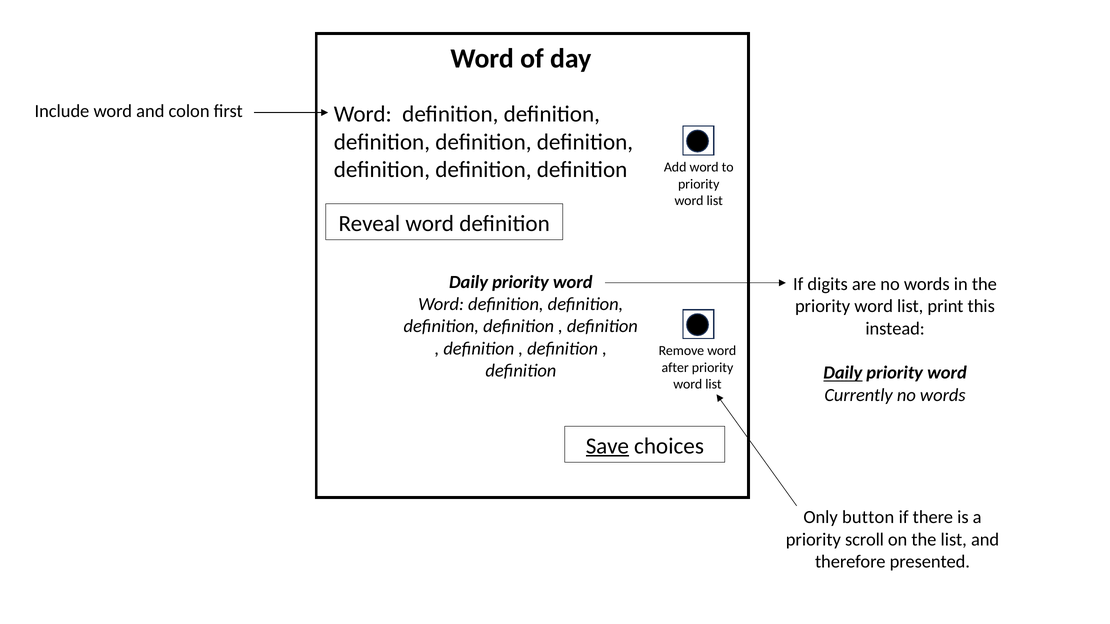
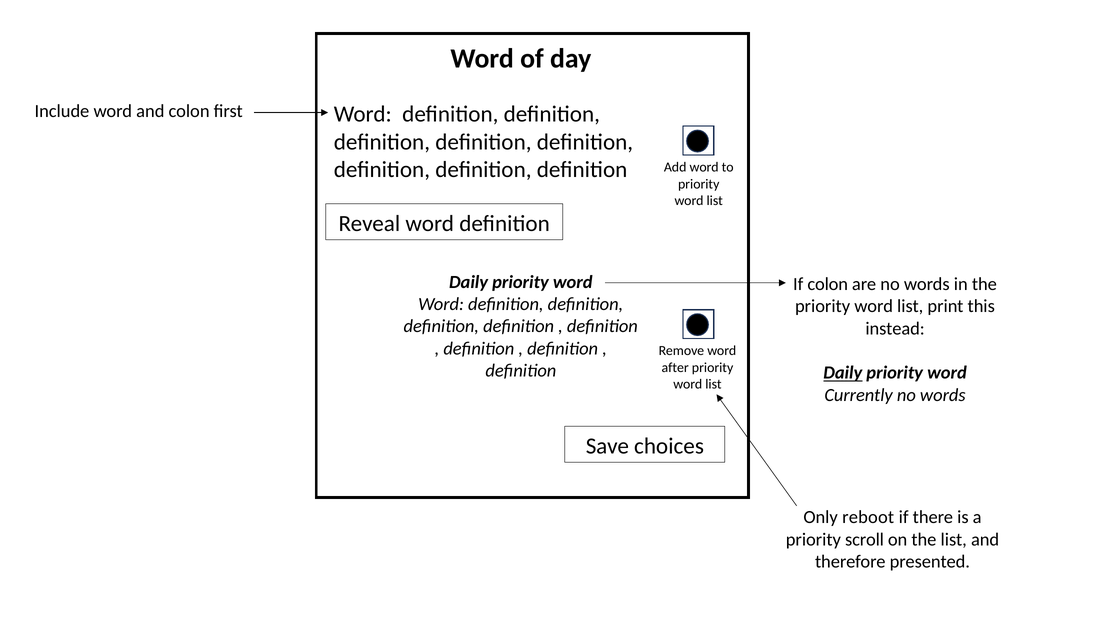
If digits: digits -> colon
Save underline: present -> none
button: button -> reboot
